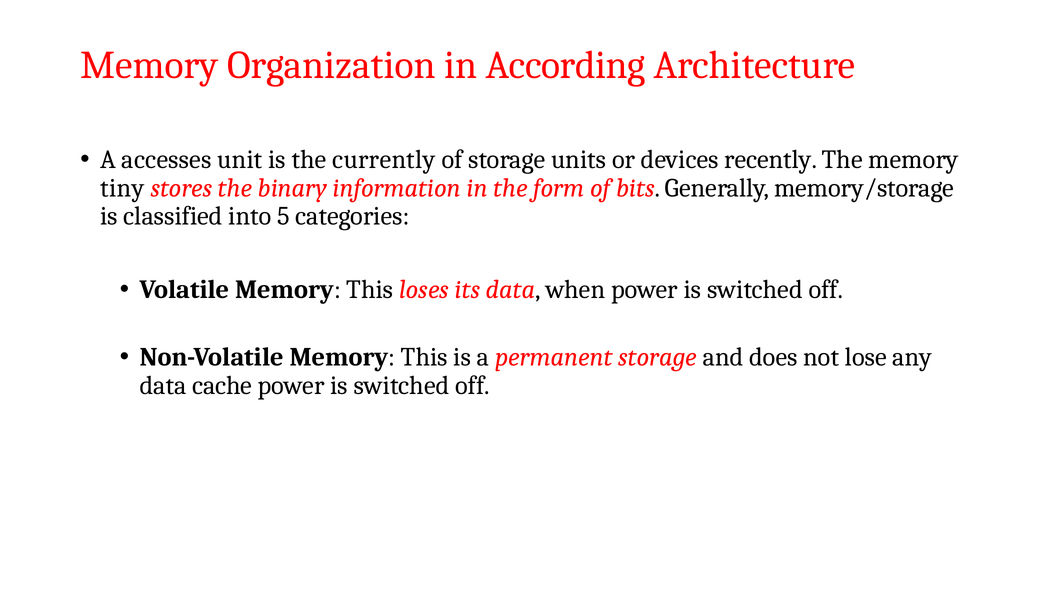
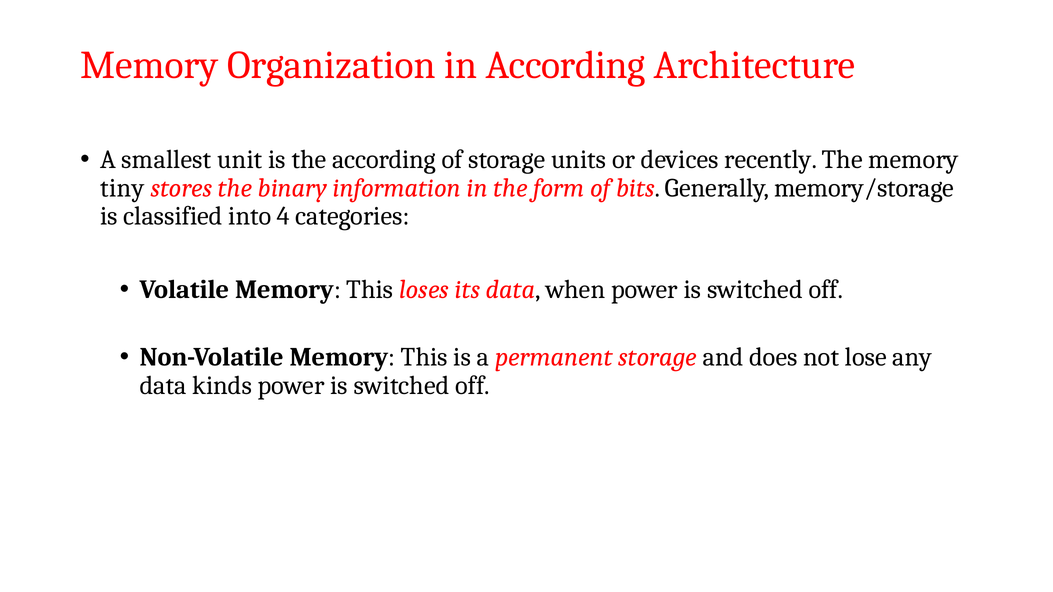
accesses: accesses -> smallest
the currently: currently -> according
5: 5 -> 4
cache: cache -> kinds
